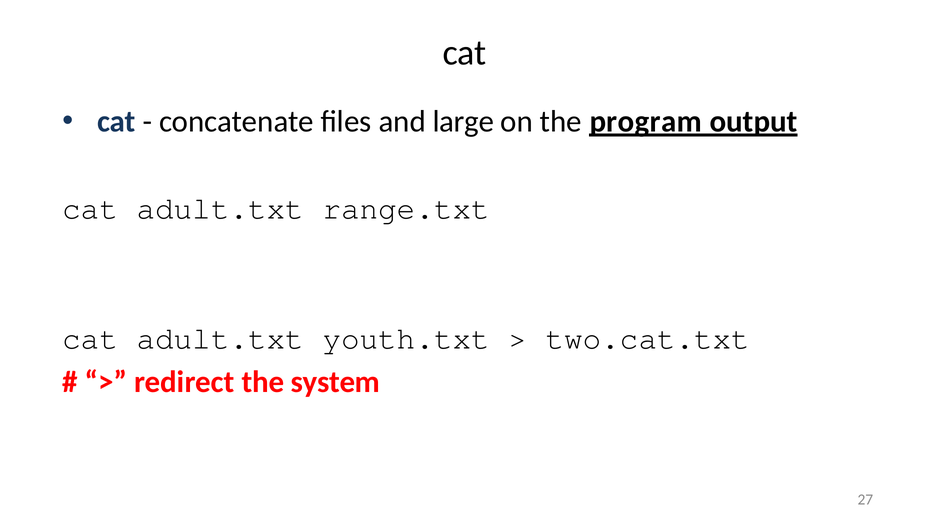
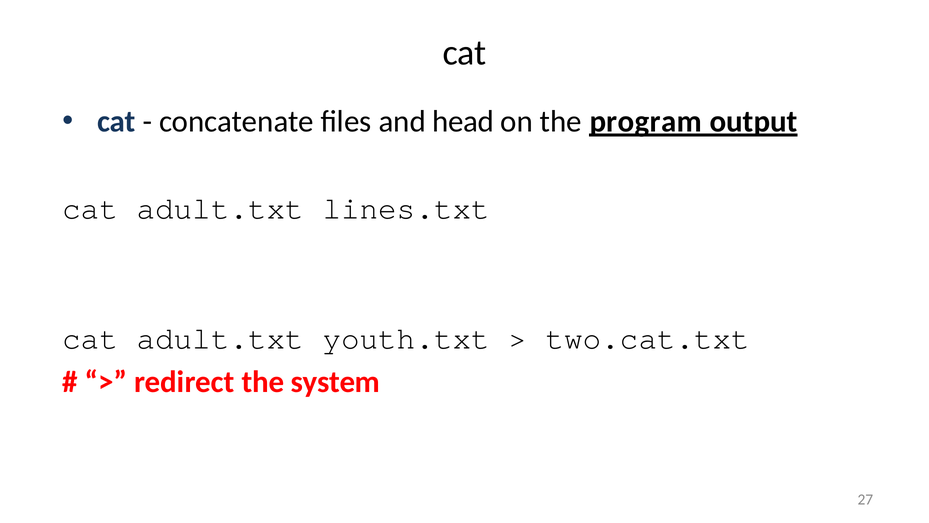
large: large -> head
range.txt: range.txt -> lines.txt
